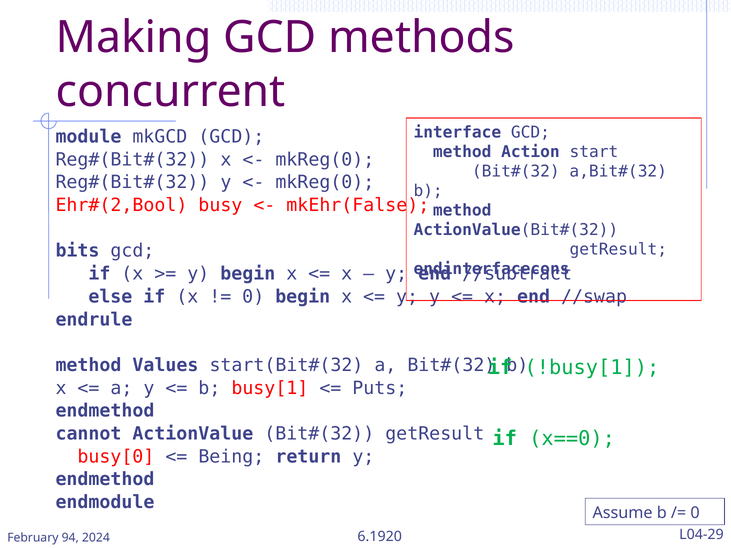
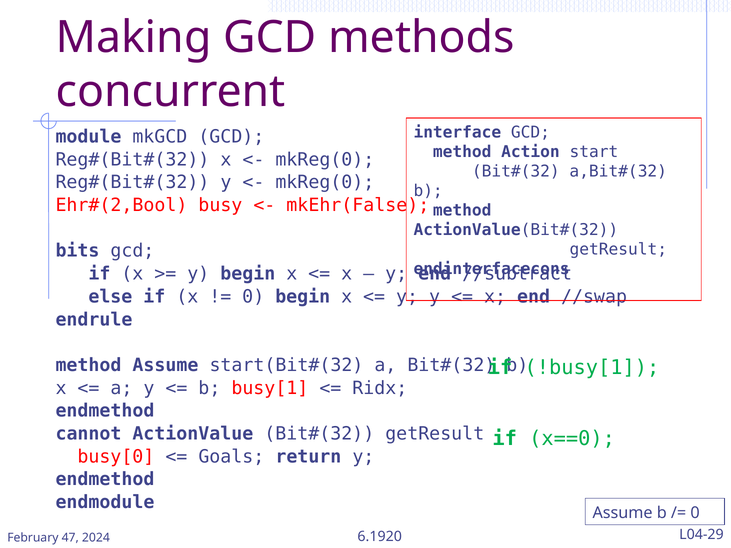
method Values: Values -> Assume
Puts: Puts -> Ridx
Being: Being -> Goals
94: 94 -> 47
